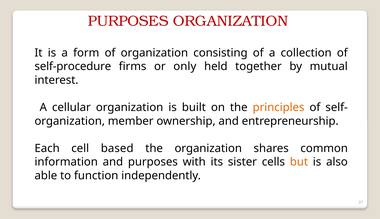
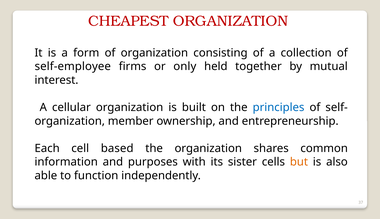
PURPOSES at (128, 21): PURPOSES -> CHEAPEST
self-procedure: self-procedure -> self-employee
principles colour: orange -> blue
